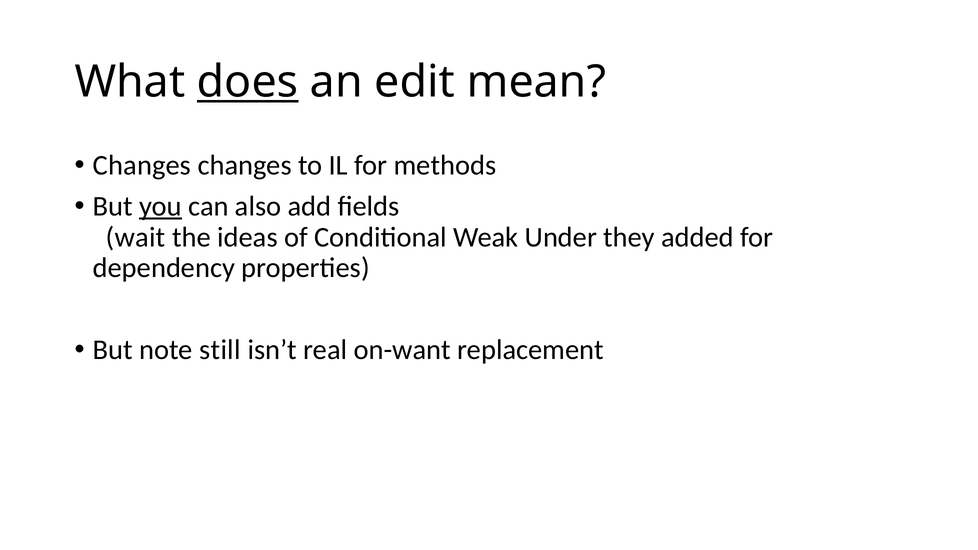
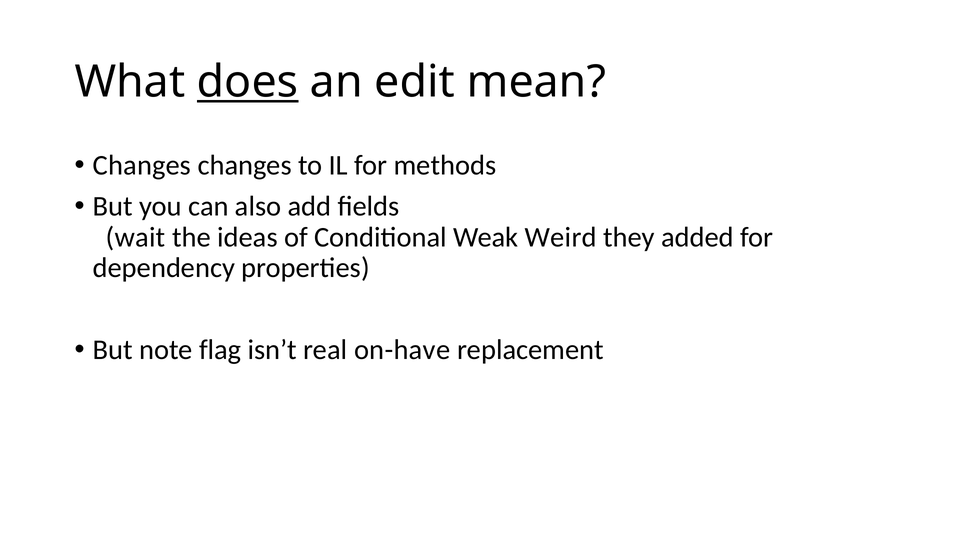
you underline: present -> none
Under: Under -> Weird
still: still -> flag
on-want: on-want -> on-have
